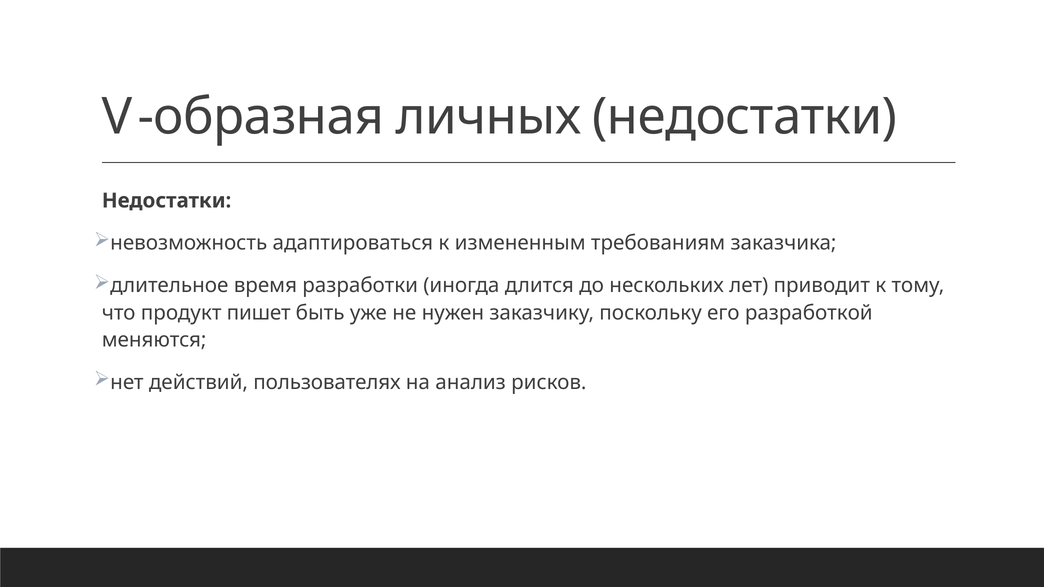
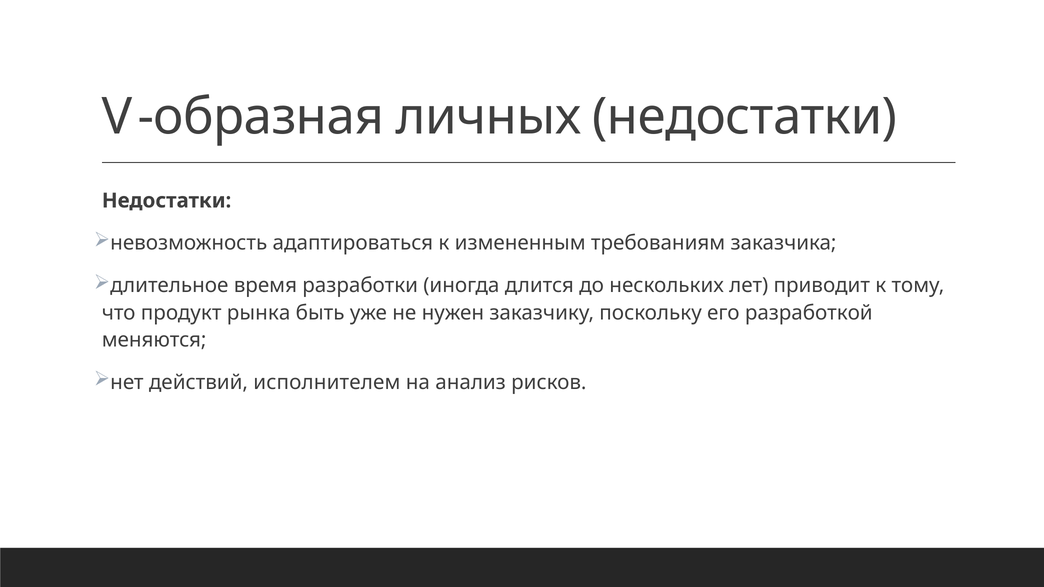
пишет: пишет -> рынка
пользователях: пользователях -> исполнителем
